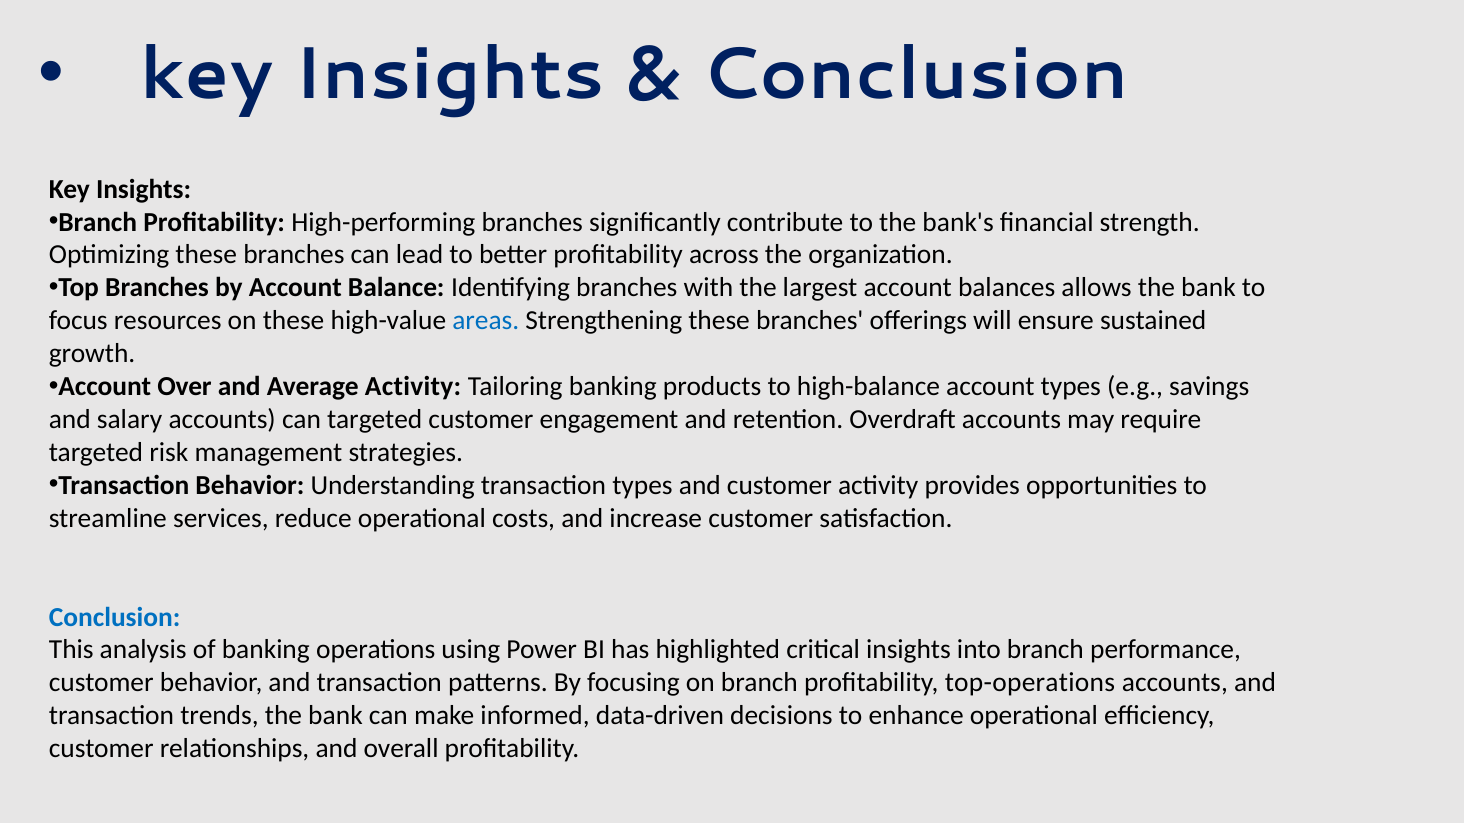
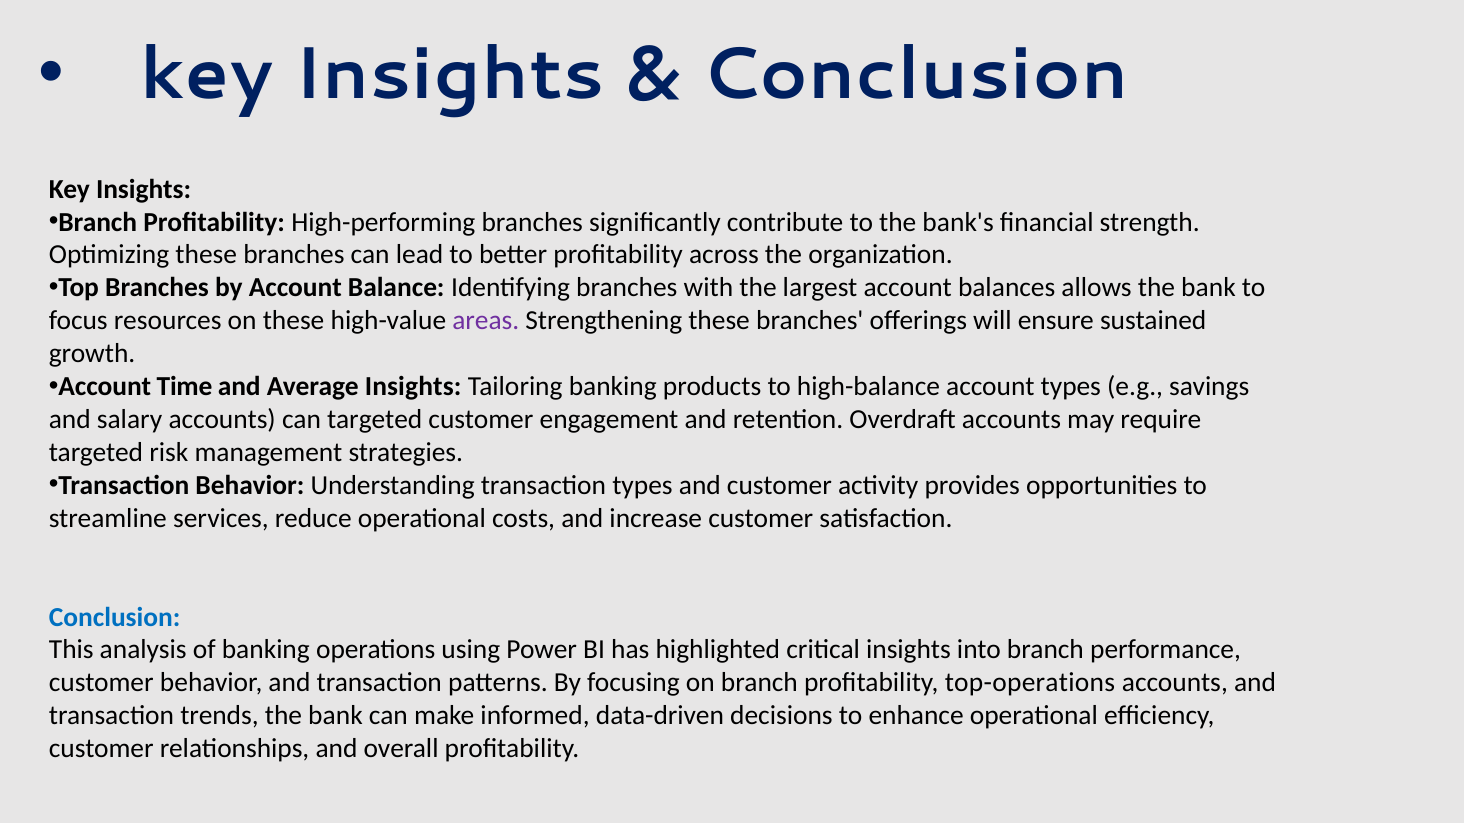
areas colour: blue -> purple
Over: Over -> Time
Average Activity: Activity -> Insights
